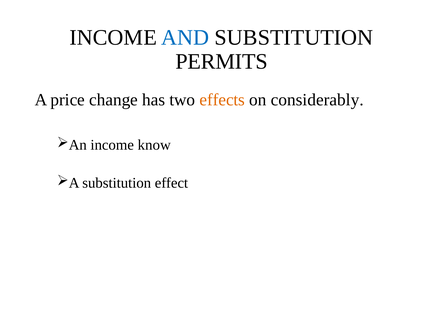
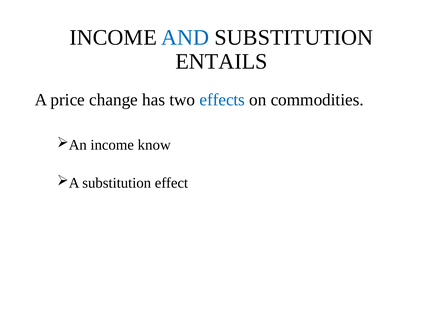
PERMITS: PERMITS -> ENTAILS
effects colour: orange -> blue
considerably: considerably -> commodities
